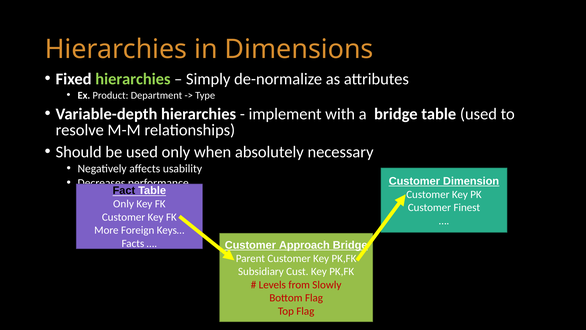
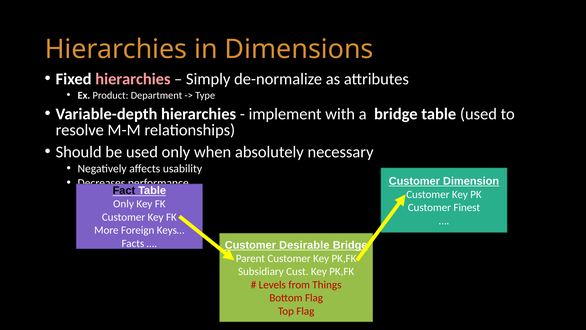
hierarchies at (133, 79) colour: light green -> pink
Approach: Approach -> Desirable
Slowly: Slowly -> Things
